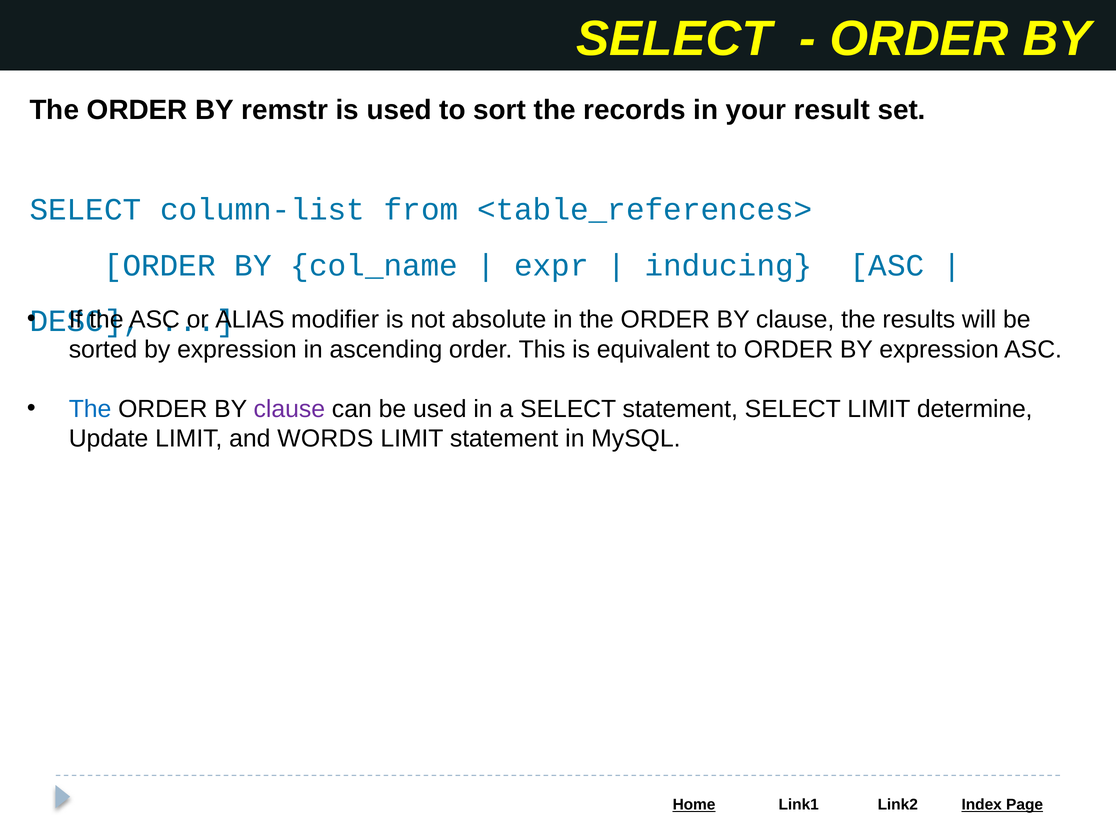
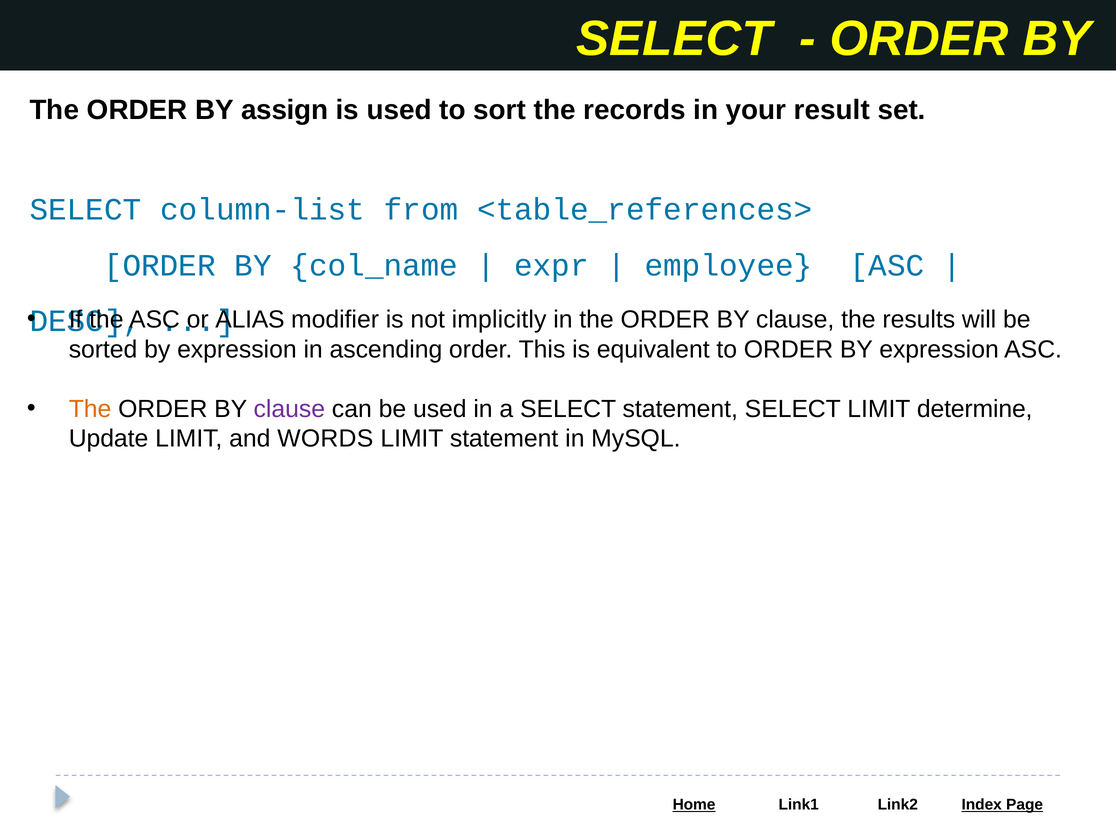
remstr: remstr -> assign
inducing: inducing -> employee
absolute: absolute -> implicitly
The at (90, 409) colour: blue -> orange
